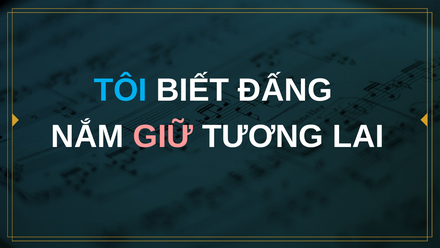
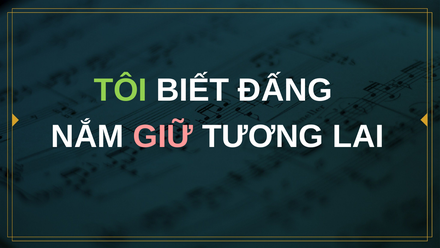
TÔI colour: light blue -> light green
